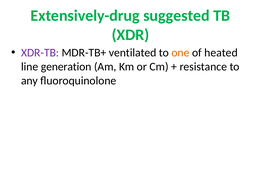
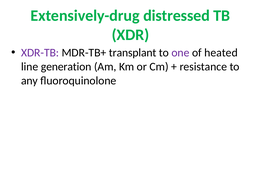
suggested: suggested -> distressed
ventilated: ventilated -> transplant
one colour: orange -> purple
